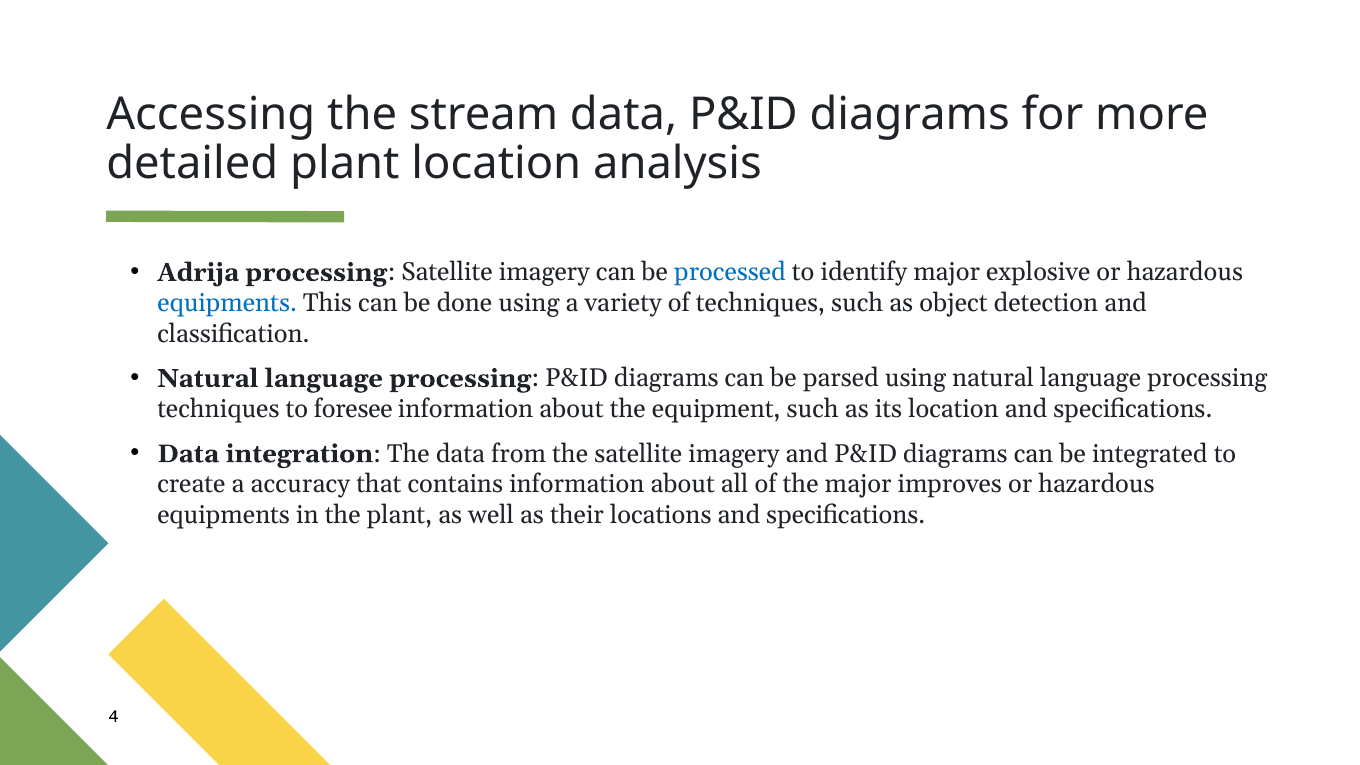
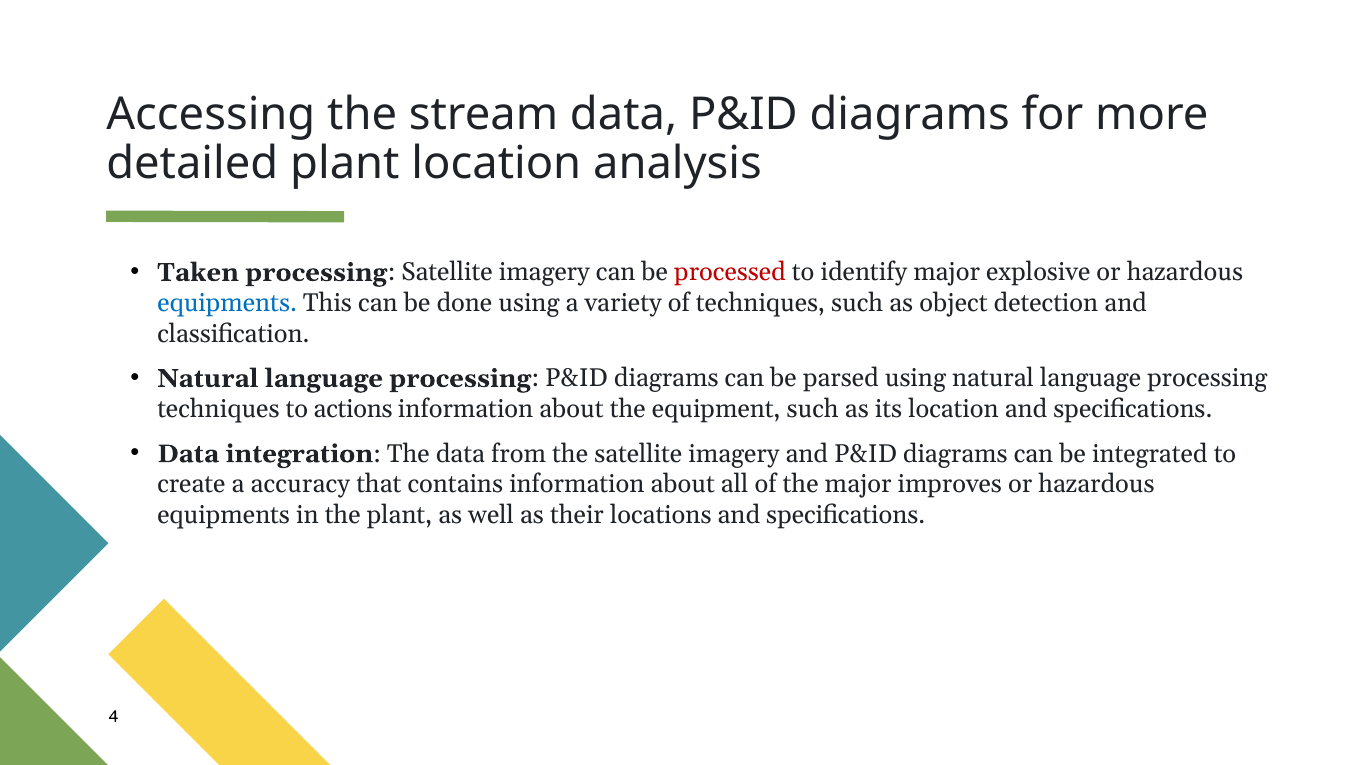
Adrija: Adrija -> Taken
processed colour: blue -> red
foresee: foresee -> actions
